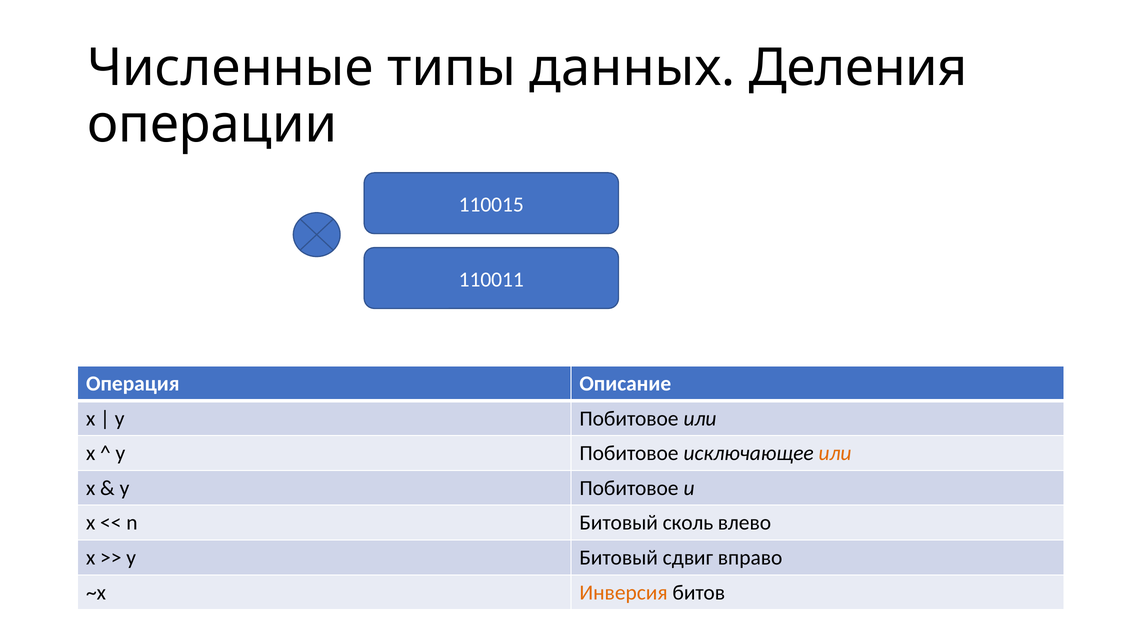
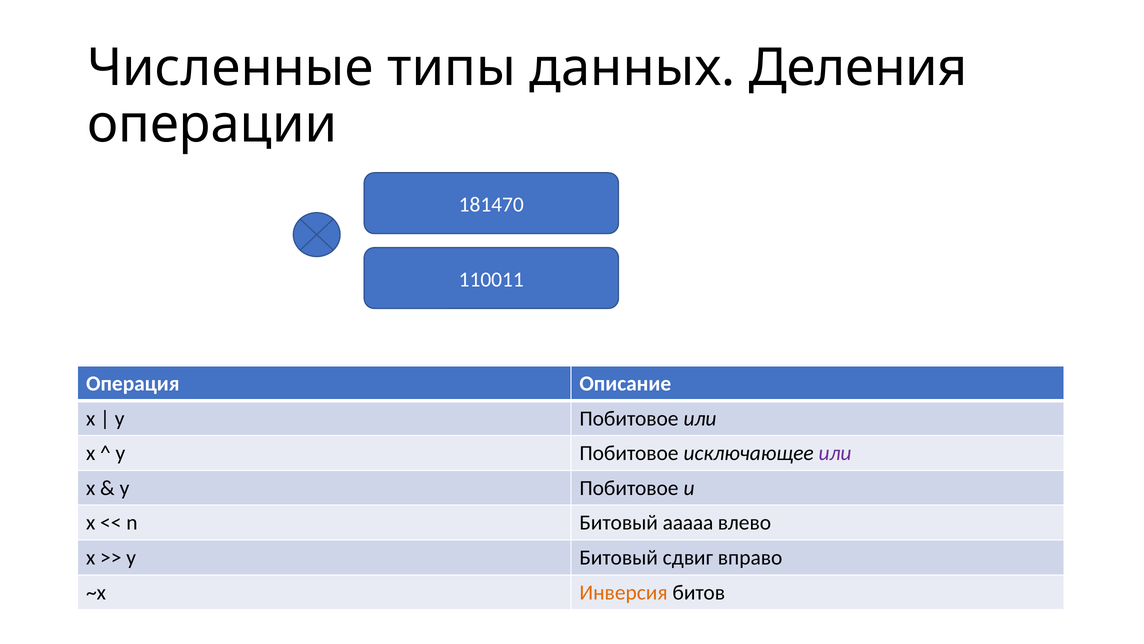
110015: 110015 -> 181470
или at (835, 453) colour: orange -> purple
сколь: сколь -> ааааа
